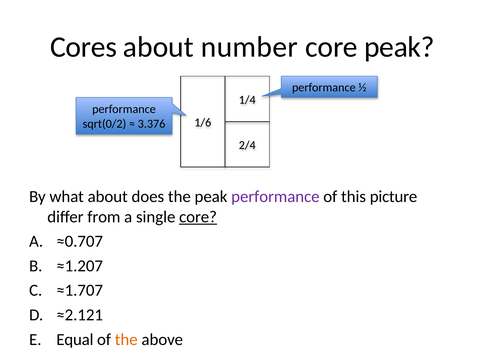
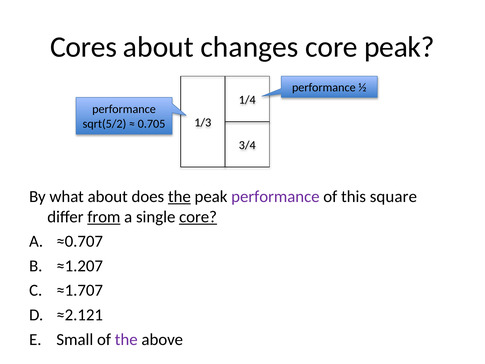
number: number -> changes
1/6: 1/6 -> 1/3
sqrt(0/2: sqrt(0/2 -> sqrt(5/2
3.376: 3.376 -> 0.705
2/4: 2/4 -> 3/4
the at (179, 196) underline: none -> present
picture: picture -> square
from underline: none -> present
Equal: Equal -> Small
the at (126, 339) colour: orange -> purple
